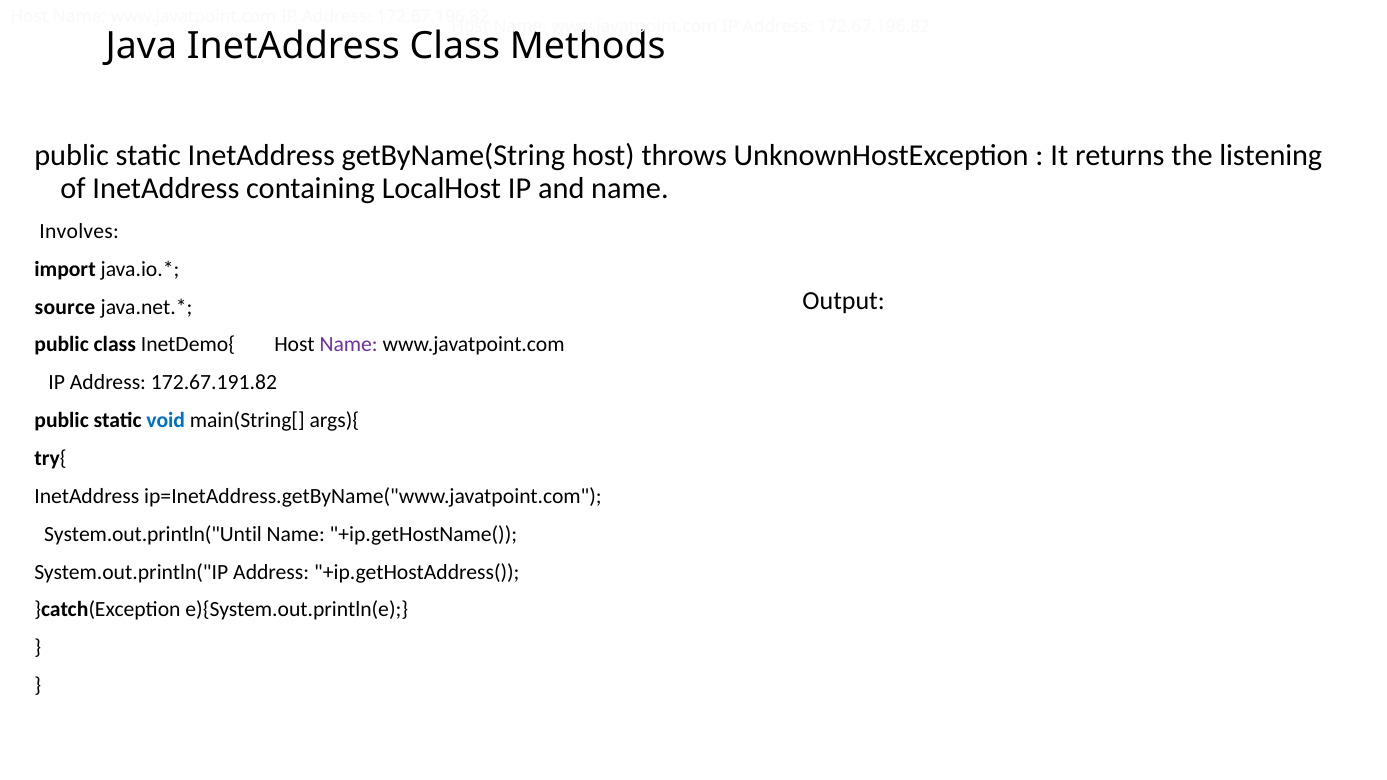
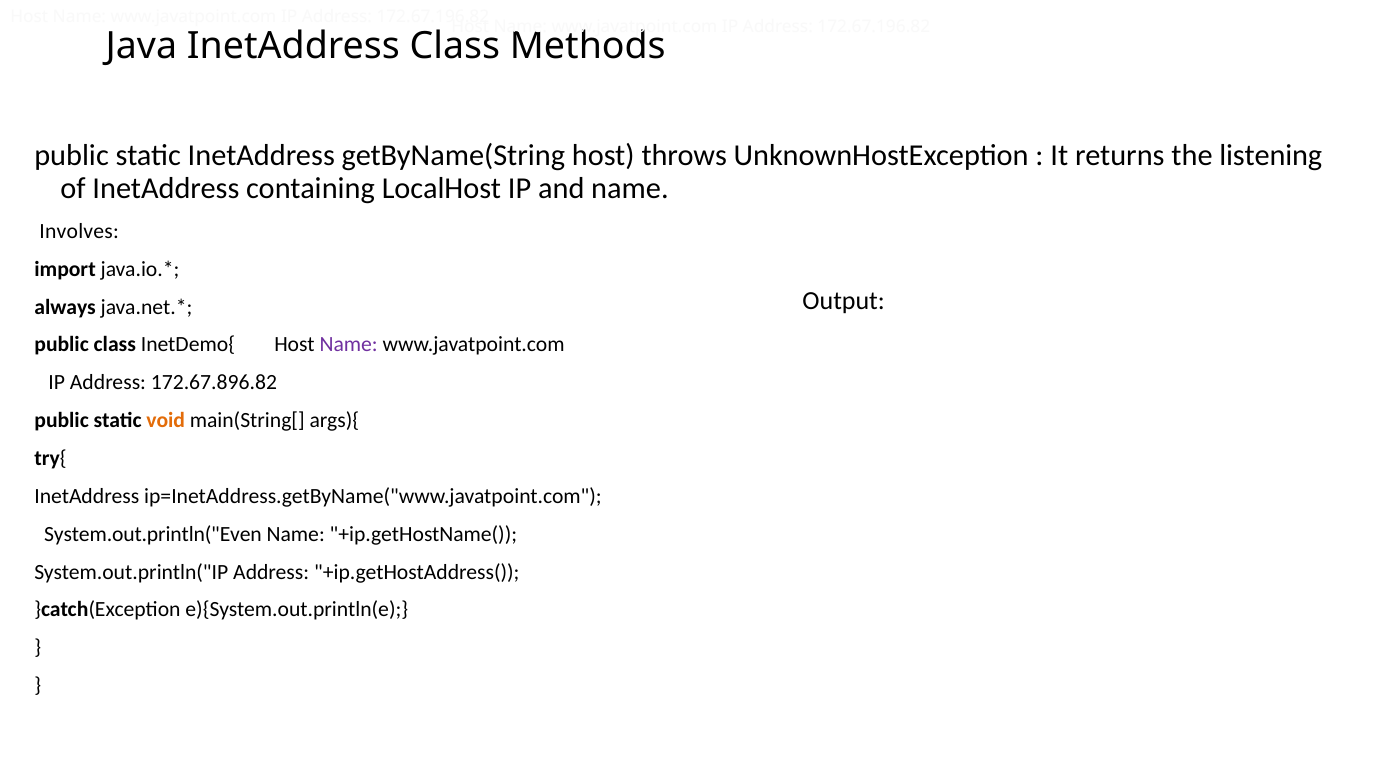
source: source -> always
172.67.191.82: 172.67.191.82 -> 172.67.896.82
void colour: blue -> orange
System.out.println("Until: System.out.println("Until -> System.out.println("Even
